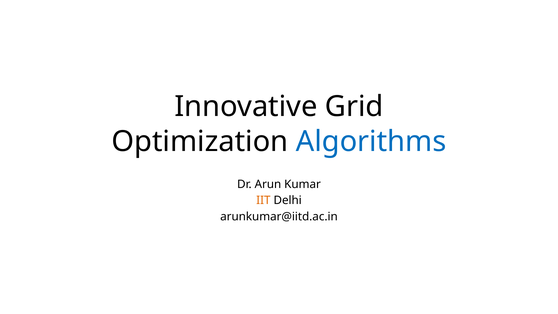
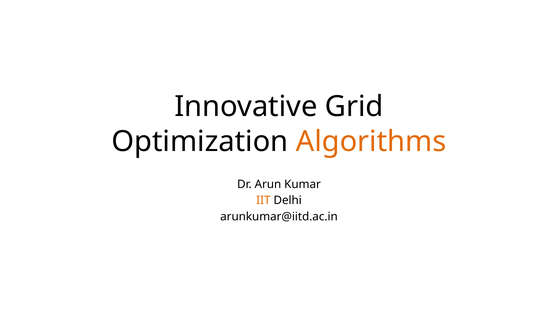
Algorithms colour: blue -> orange
